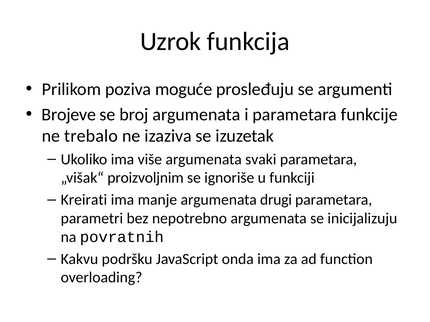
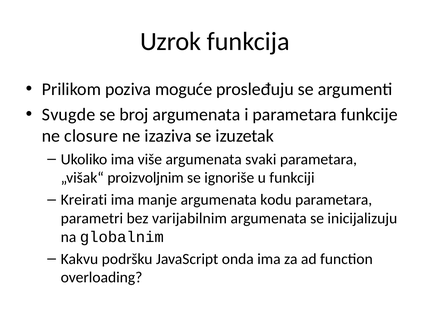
Brojeve: Brojeve -> Svugde
trebalo: trebalo -> closure
drugi: drugi -> kodu
nepotrebno: nepotrebno -> varijabilnim
povratnih: povratnih -> globalnim
